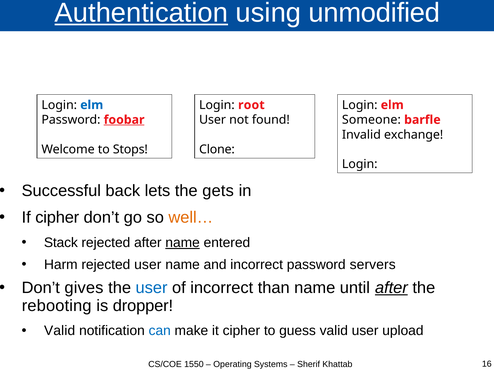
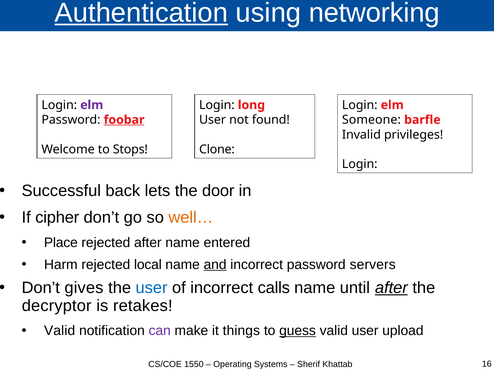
unmodified: unmodified -> networking
elm at (92, 105) colour: blue -> purple
root: root -> long
exchange: exchange -> privileges
gets: gets -> door
Stack: Stack -> Place
name at (183, 243) underline: present -> none
rejected user: user -> local
and underline: none -> present
than: than -> calls
rebooting: rebooting -> decryptor
dropper: dropper -> retakes
can colour: blue -> purple
it cipher: cipher -> things
guess underline: none -> present
